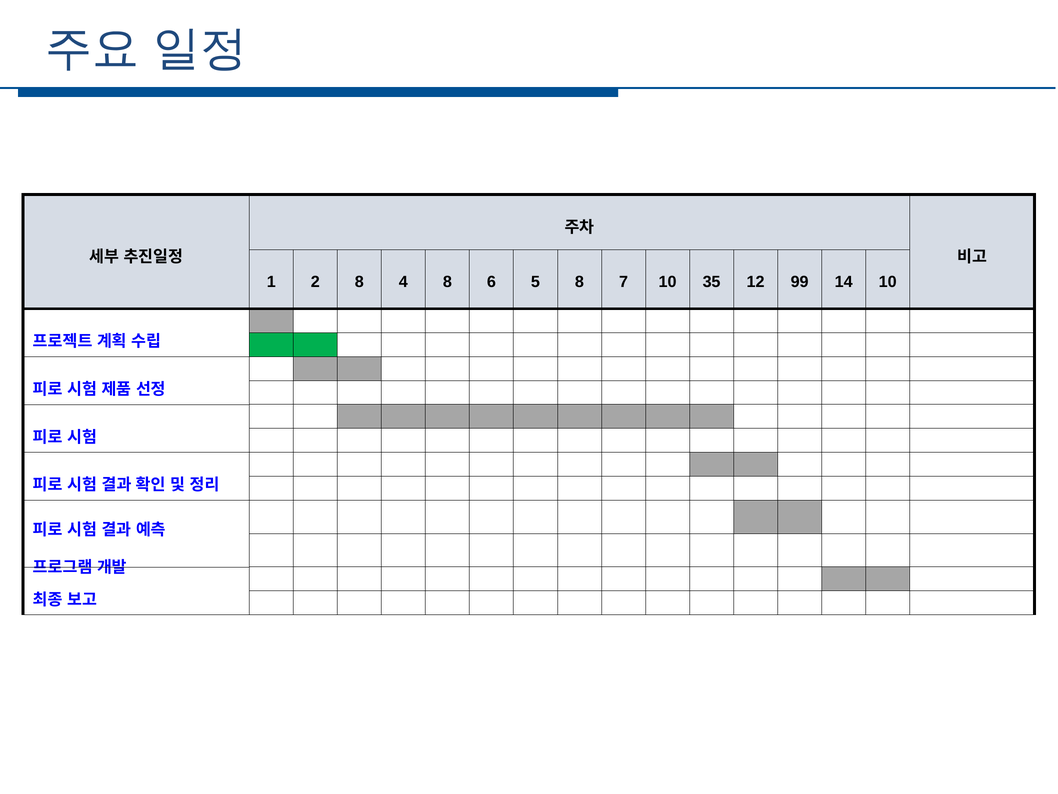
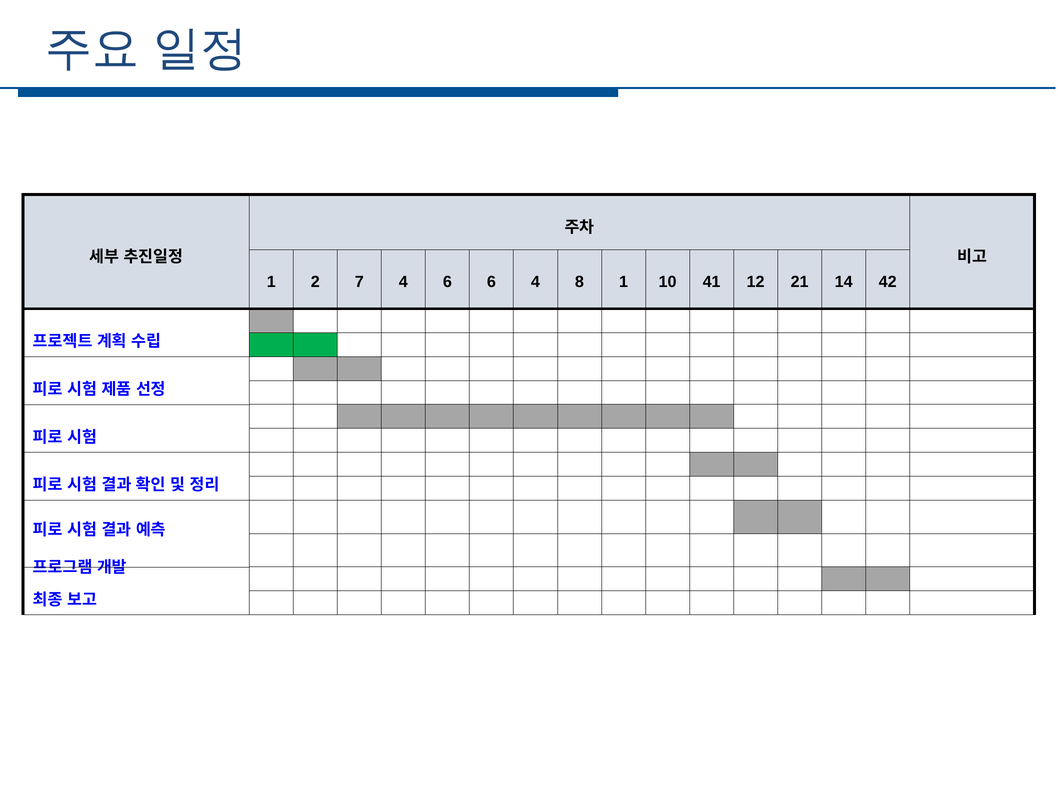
2 8: 8 -> 7
4 8: 8 -> 6
6 5: 5 -> 4
8 7: 7 -> 1
35: 35 -> 41
99: 99 -> 21
14 10: 10 -> 42
